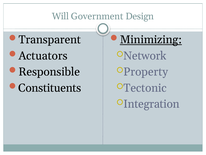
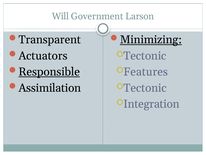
Design: Design -> Larson
Network at (145, 56): Network -> Tectonic
Responsible underline: none -> present
Property: Property -> Features
Constituents: Constituents -> Assimilation
